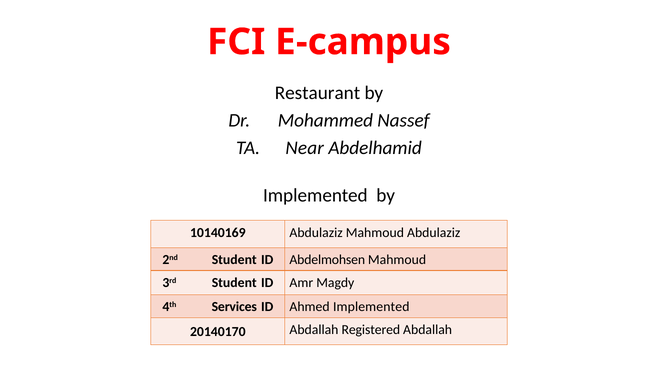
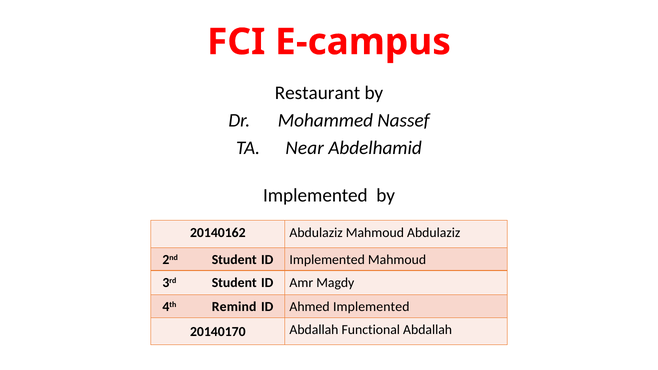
10140169: 10140169 -> 20140162
ID Abdelmohsen: Abdelmohsen -> Implemented
Services: Services -> Remind
Registered: Registered -> Functional
